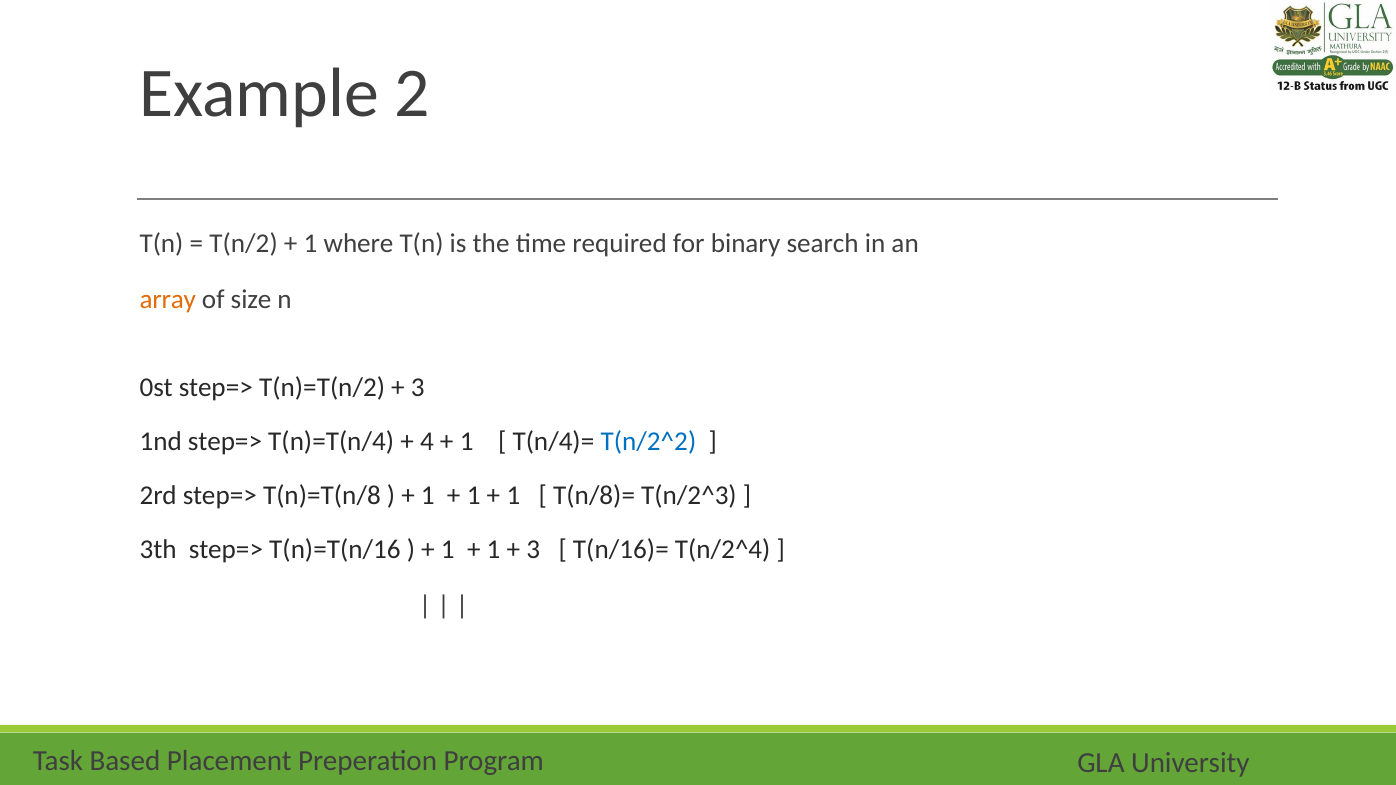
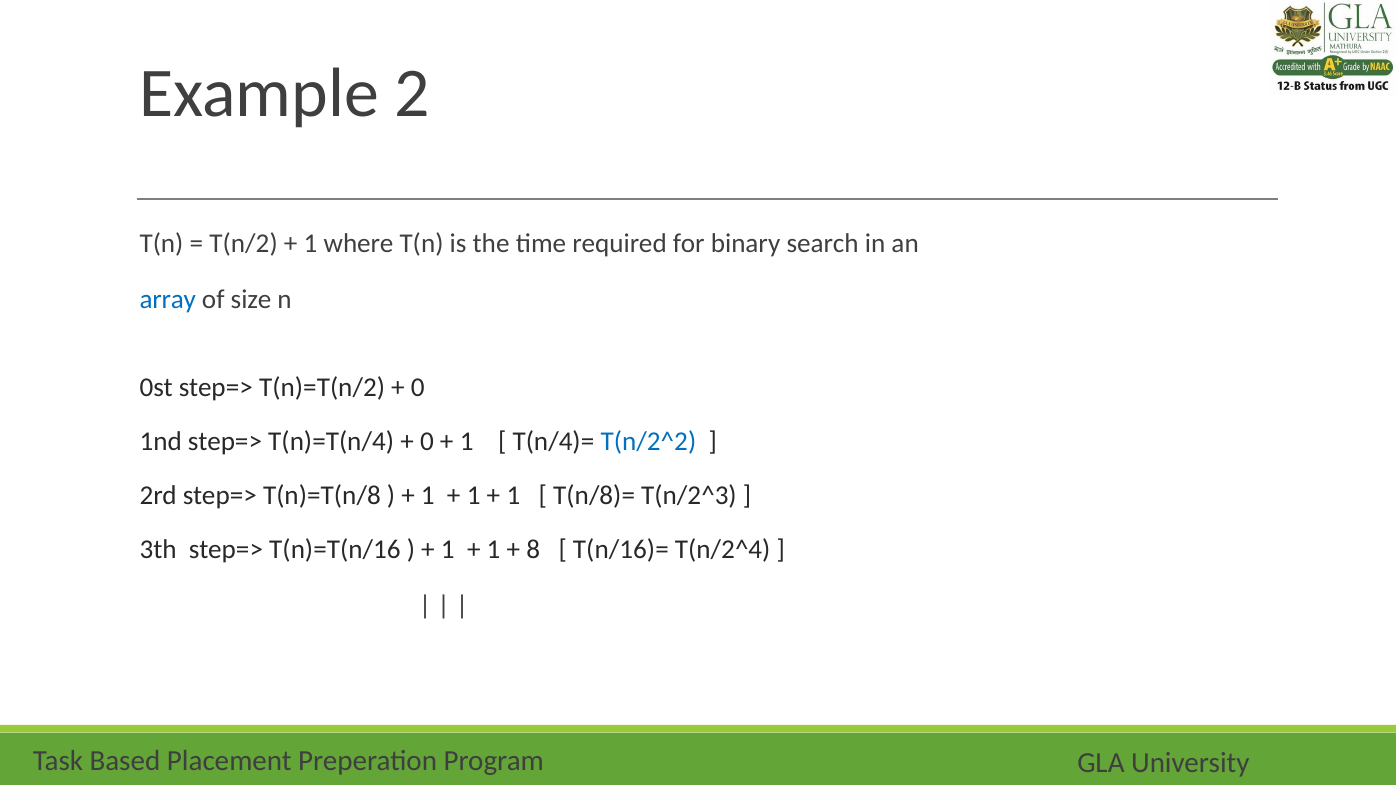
array colour: orange -> blue
3 at (418, 388): 3 -> 0
4 at (427, 442): 4 -> 0
3 at (533, 550): 3 -> 8
